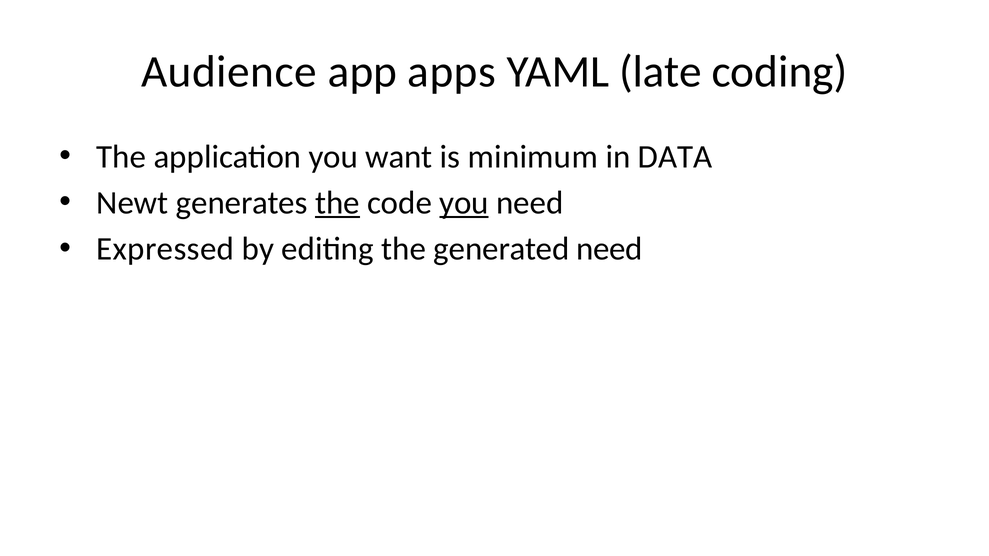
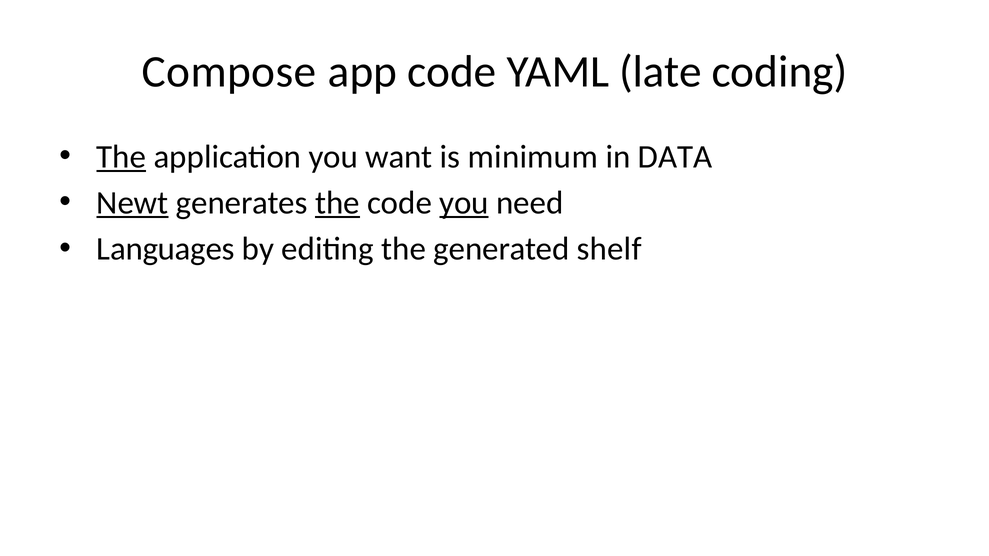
Audience: Audience -> Compose
app apps: apps -> code
The at (121, 157) underline: none -> present
Newt underline: none -> present
Expressed: Expressed -> Languages
generated need: need -> shelf
